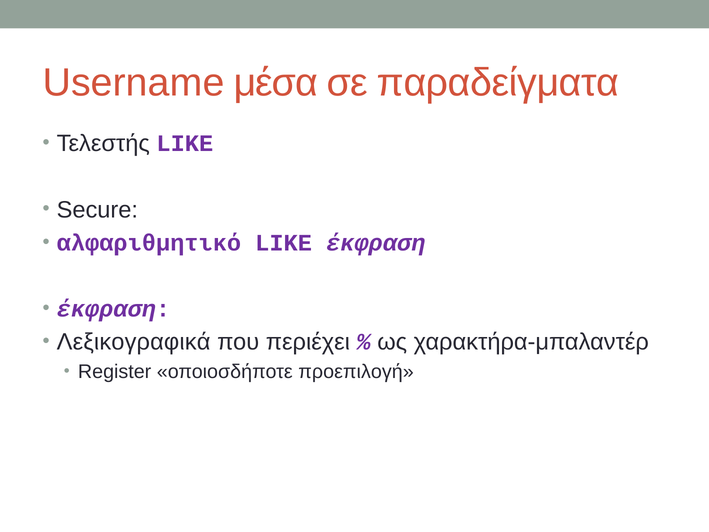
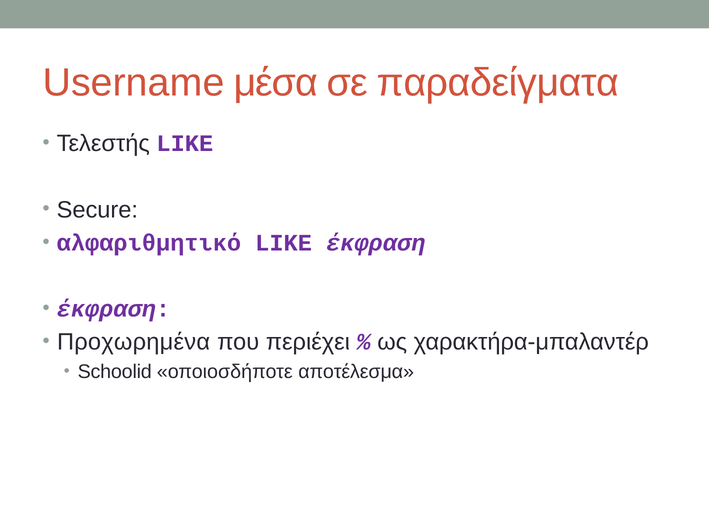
Λεξικογραφικά: Λεξικογραφικά -> Προχωρημένα
Register: Register -> Schoolid
προεπιλογή: προεπιλογή -> αποτέλεσμα
